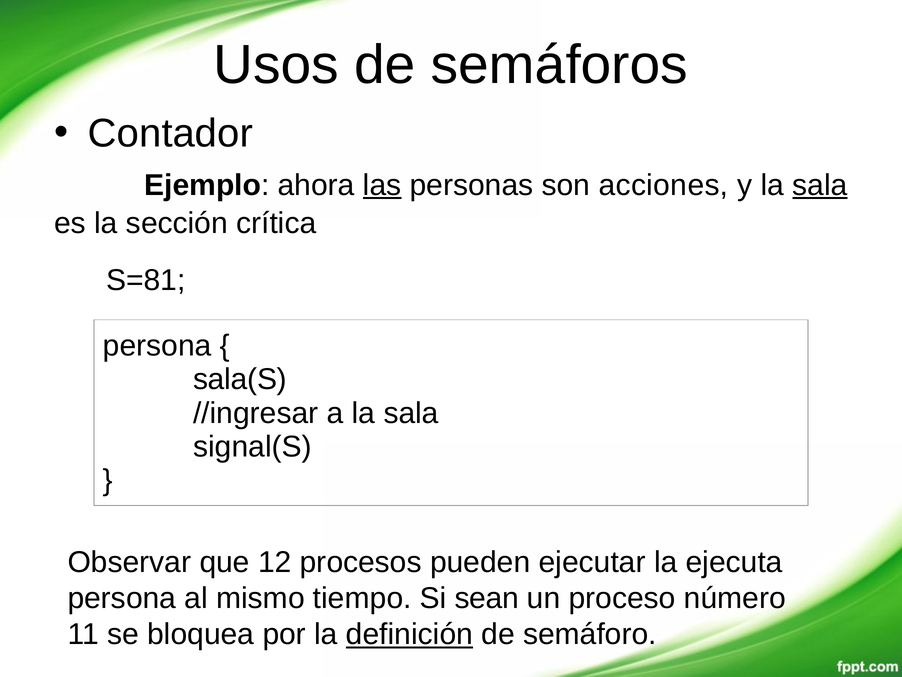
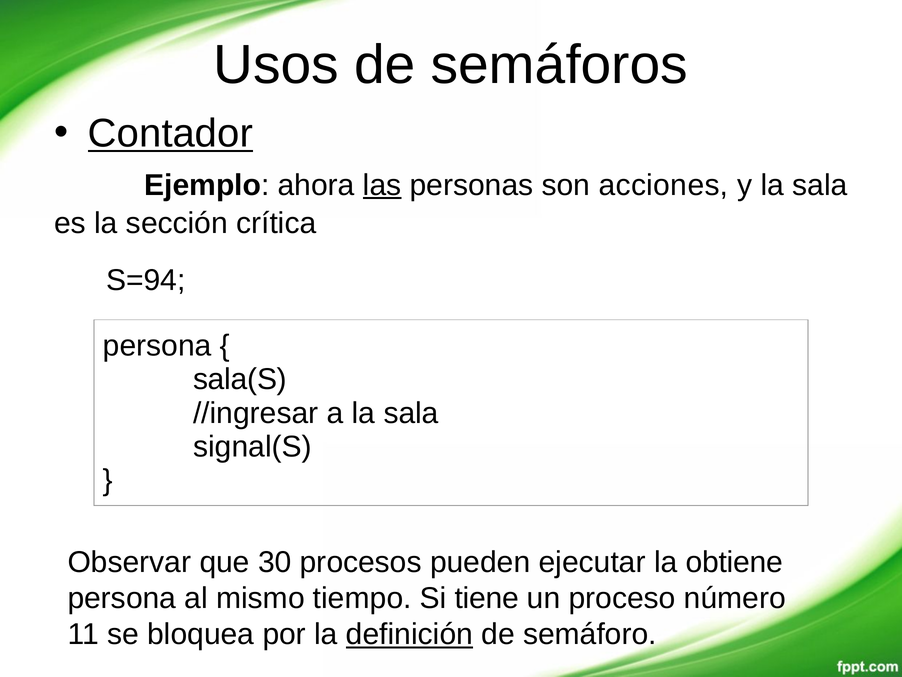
Contador underline: none -> present
sala at (820, 185) underline: present -> none
S=81: S=81 -> S=94
12: 12 -> 30
ejecuta: ejecuta -> obtiene
sean: sean -> tiene
